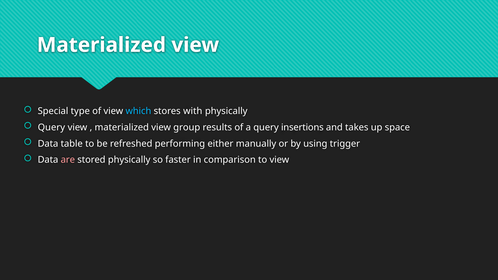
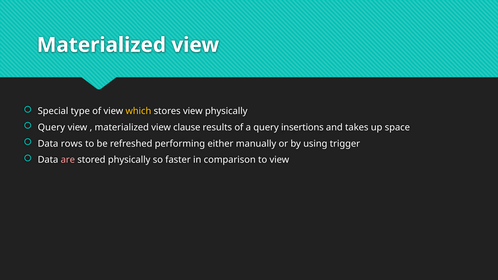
which colour: light blue -> yellow
stores with: with -> view
group: group -> clause
table: table -> rows
